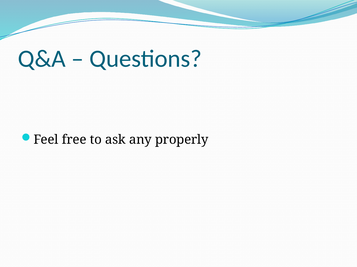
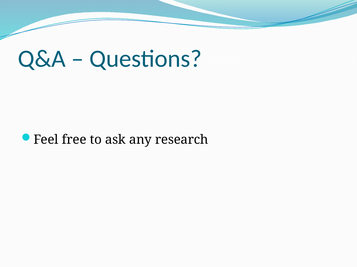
properly: properly -> research
